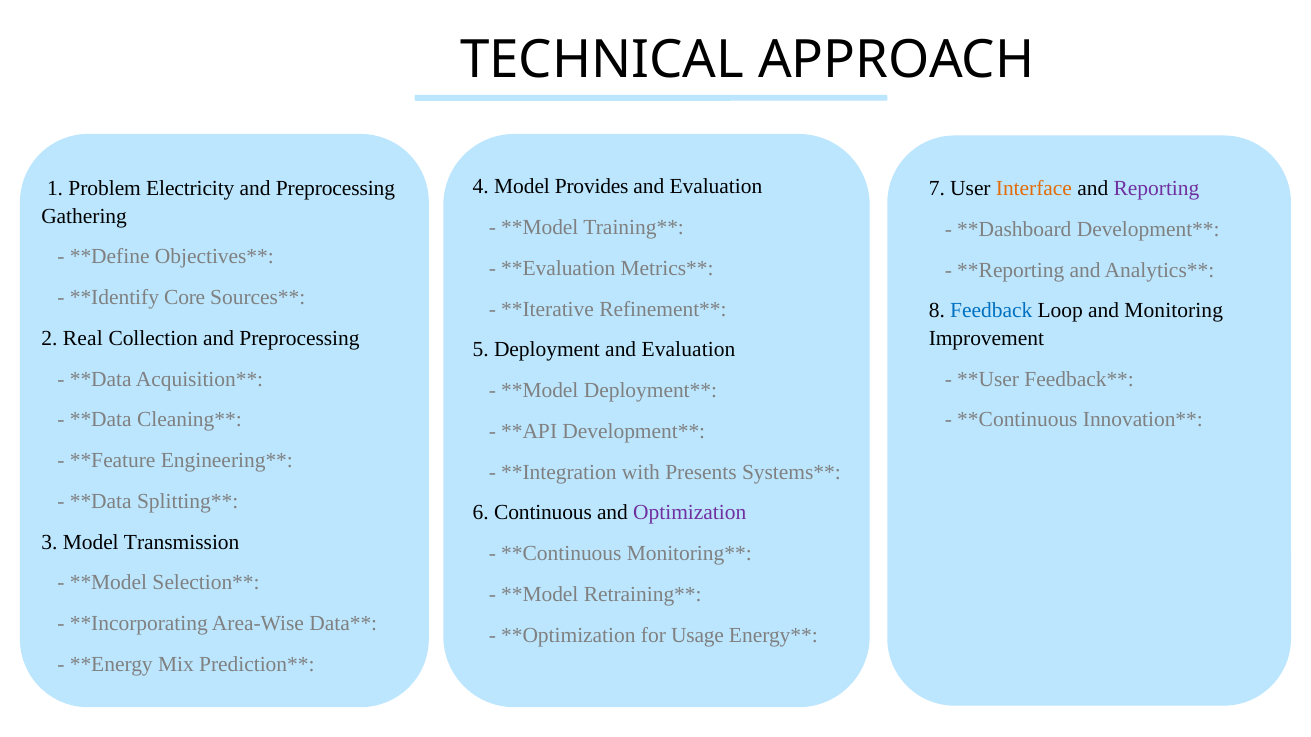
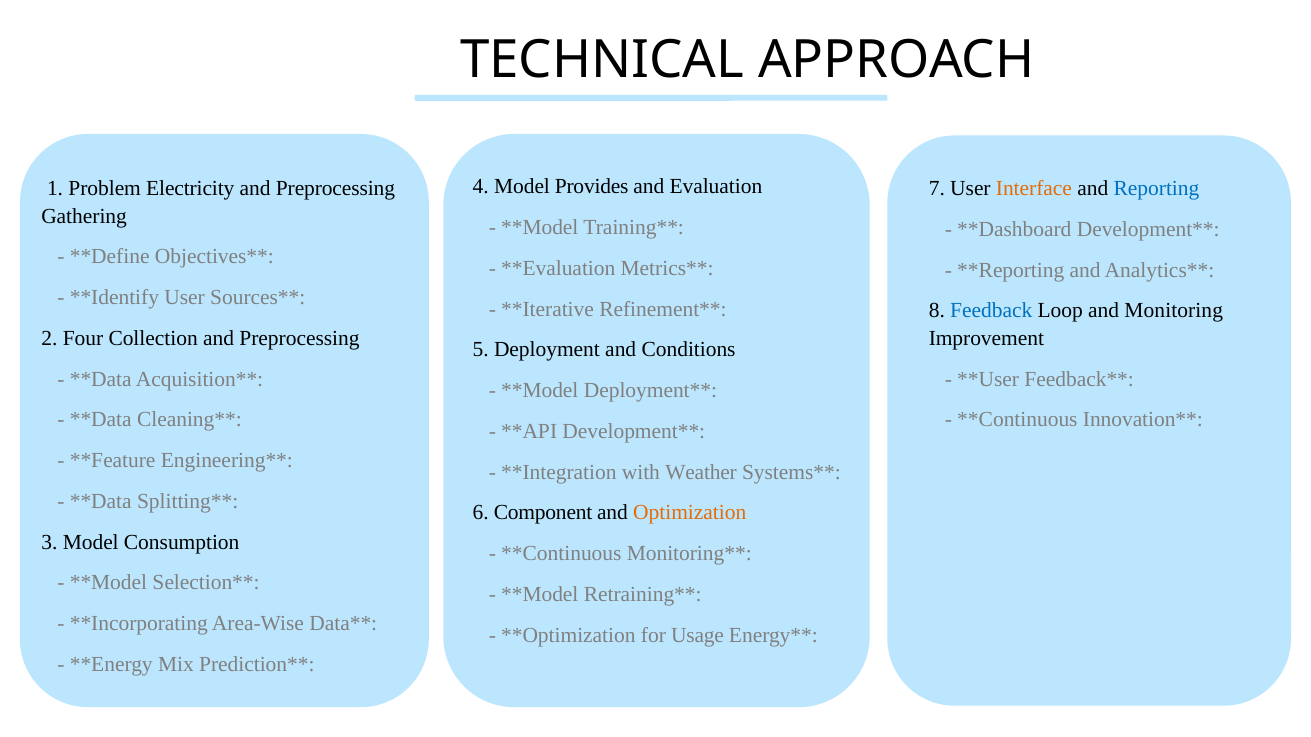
Reporting colour: purple -> blue
Core at (185, 298): Core -> User
Real: Real -> Four
Deployment and Evaluation: Evaluation -> Conditions
Presents: Presents -> Weather
Continuous: Continuous -> Component
Optimization colour: purple -> orange
Transmission: Transmission -> Consumption
